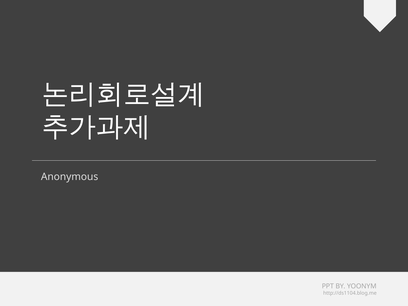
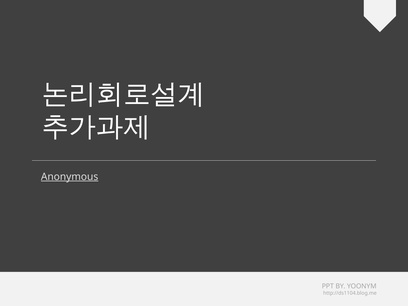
Anonymous underline: none -> present
